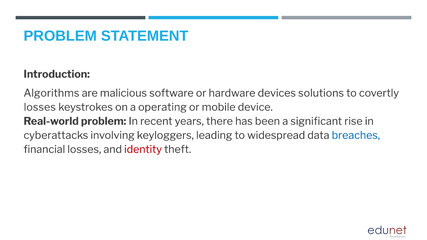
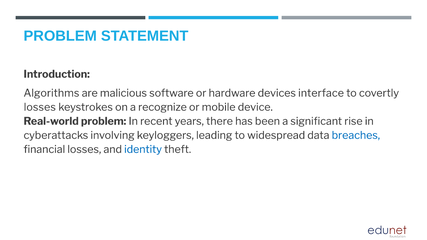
solutions: solutions -> interface
operating: operating -> recognize
identity colour: red -> blue
